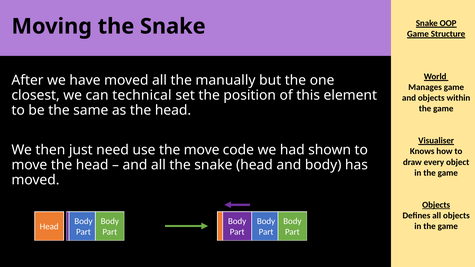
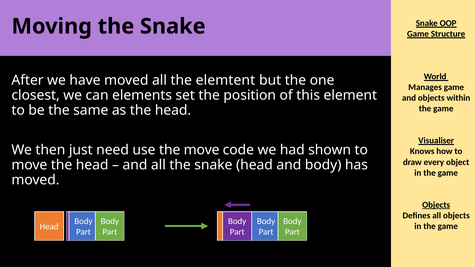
manually: manually -> elemtent
technical: technical -> elements
